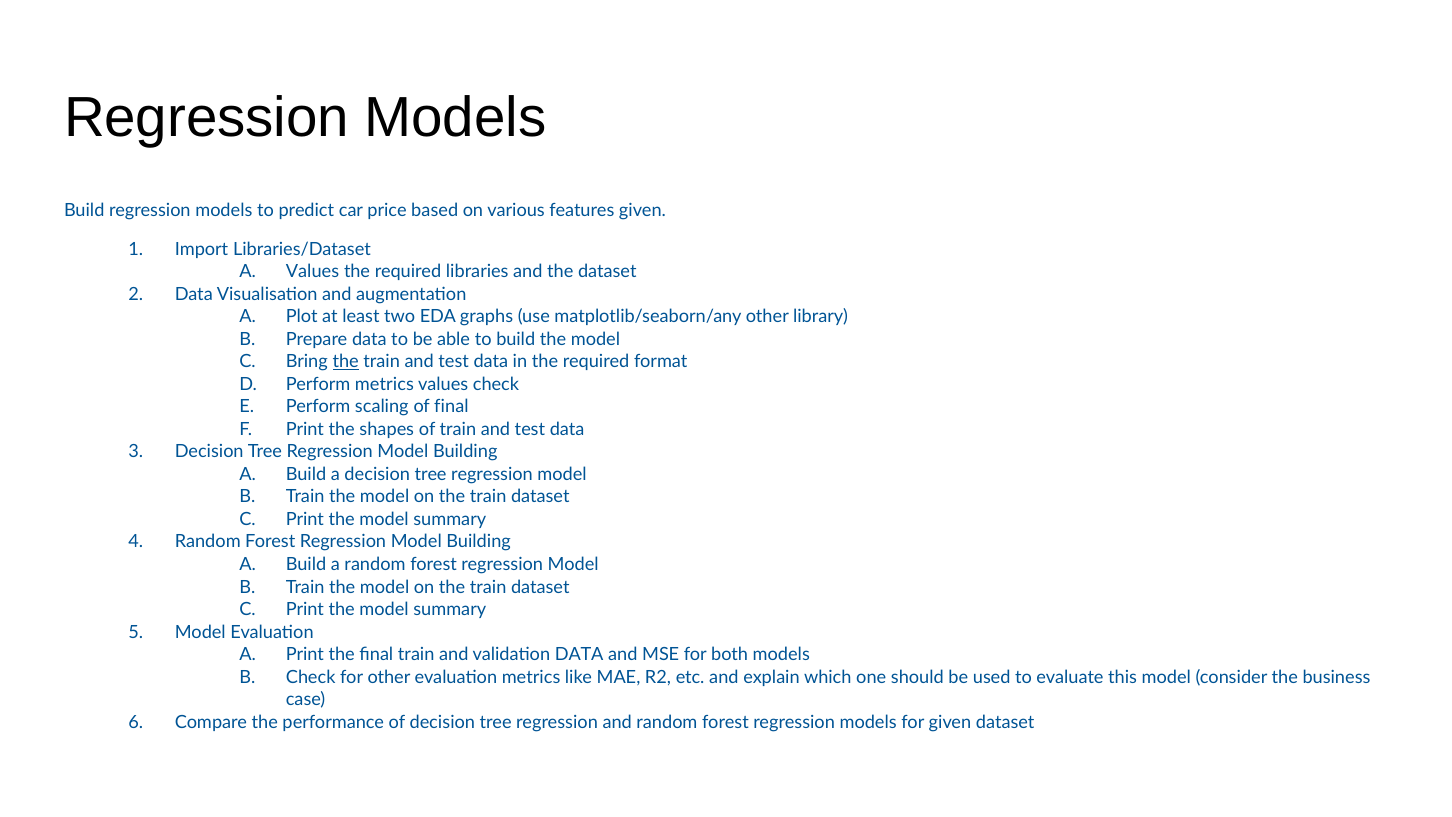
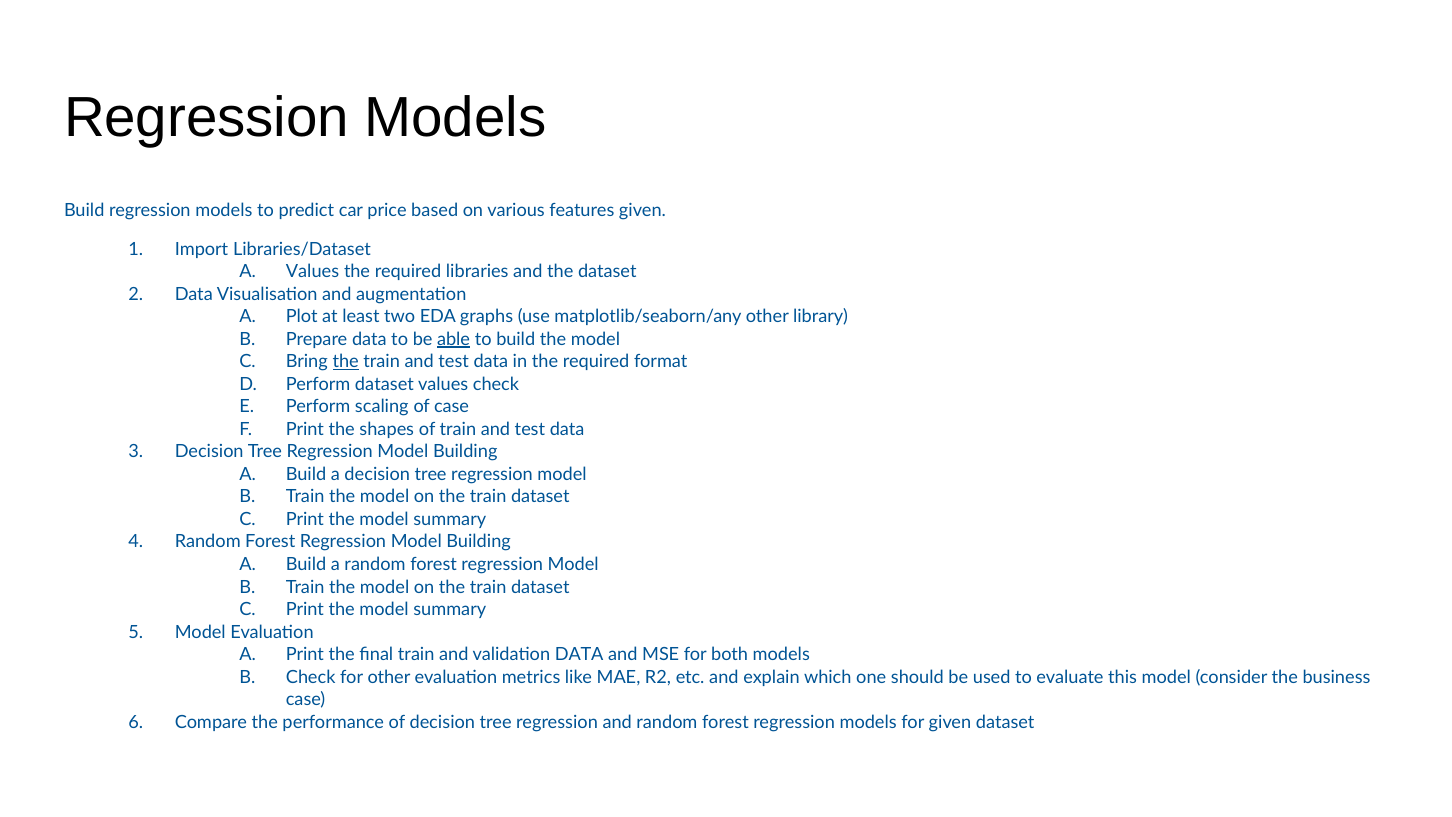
able underline: none -> present
Perform metrics: metrics -> dataset
of final: final -> case
